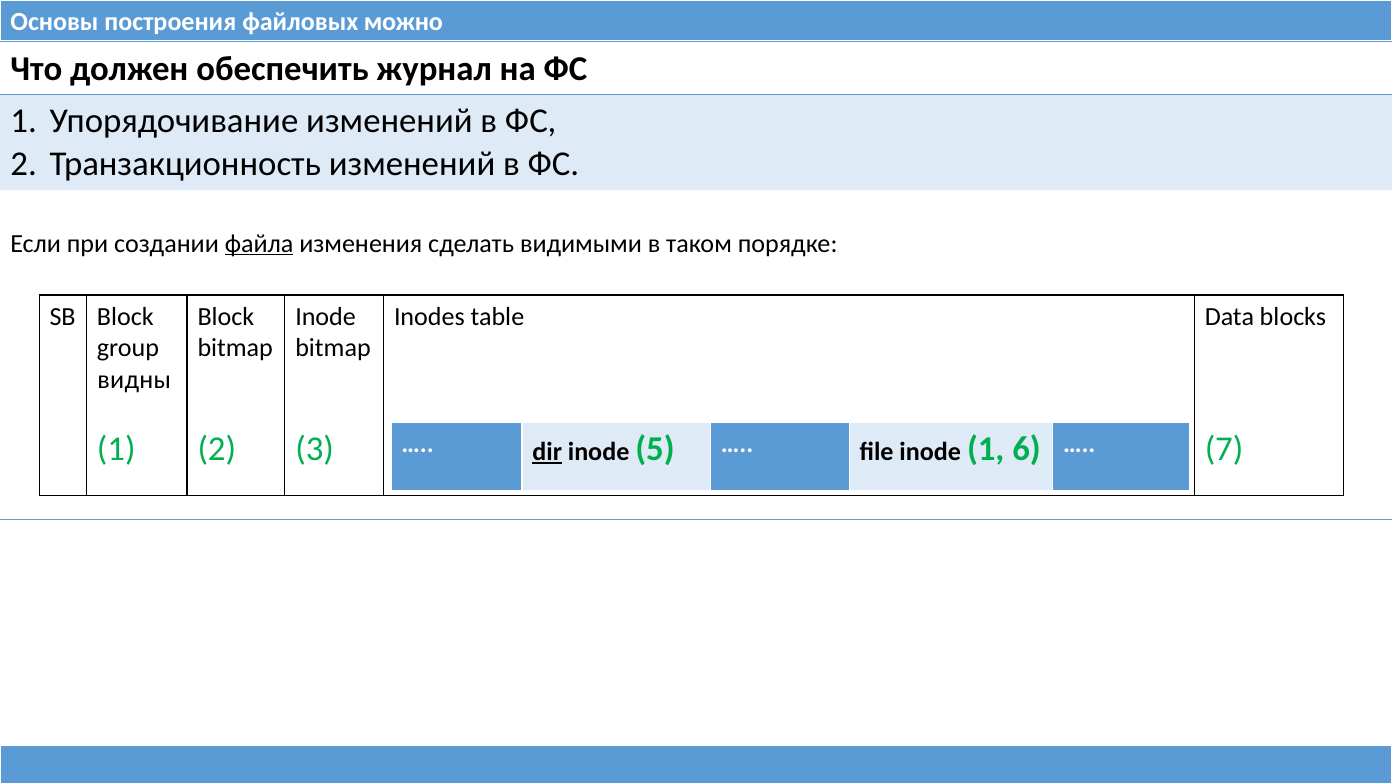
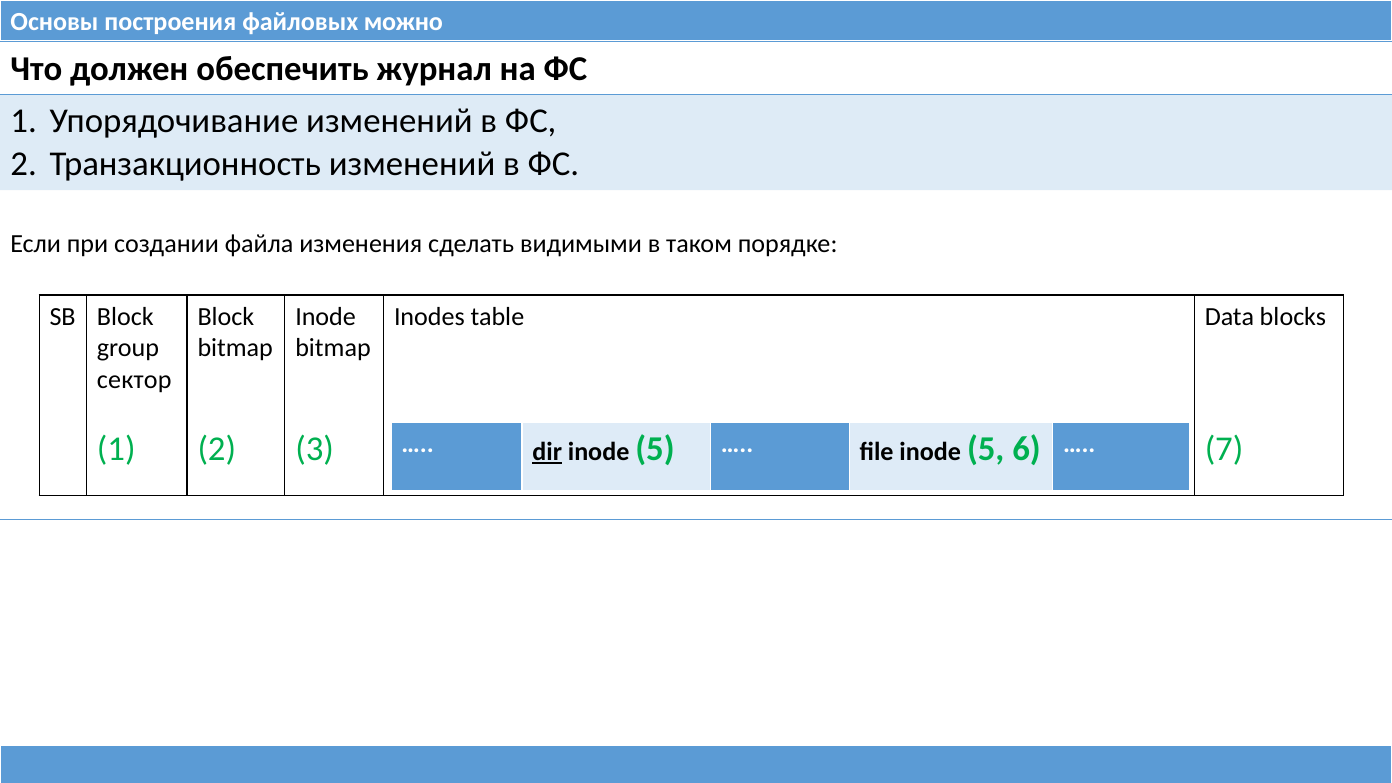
файла underline: present -> none
видны: видны -> сектор
file inode 1: 1 -> 5
